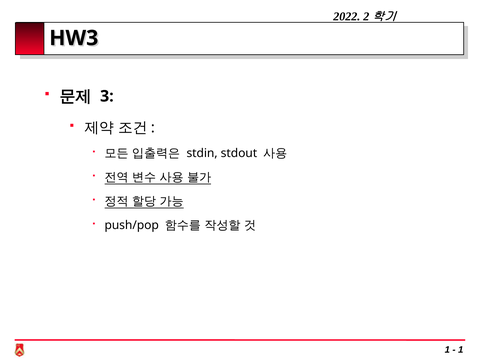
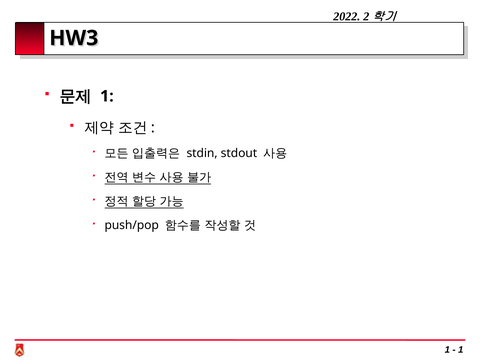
3 at (107, 96): 3 -> 1
